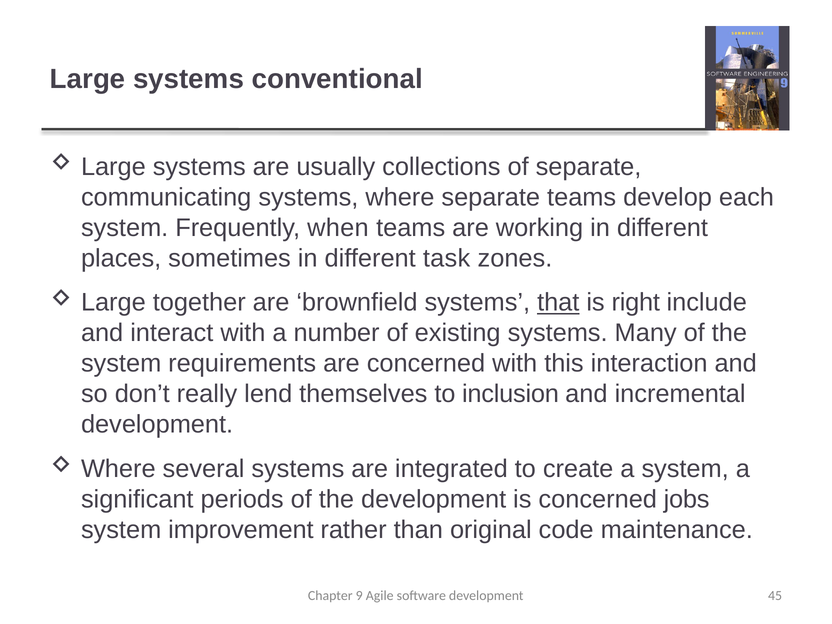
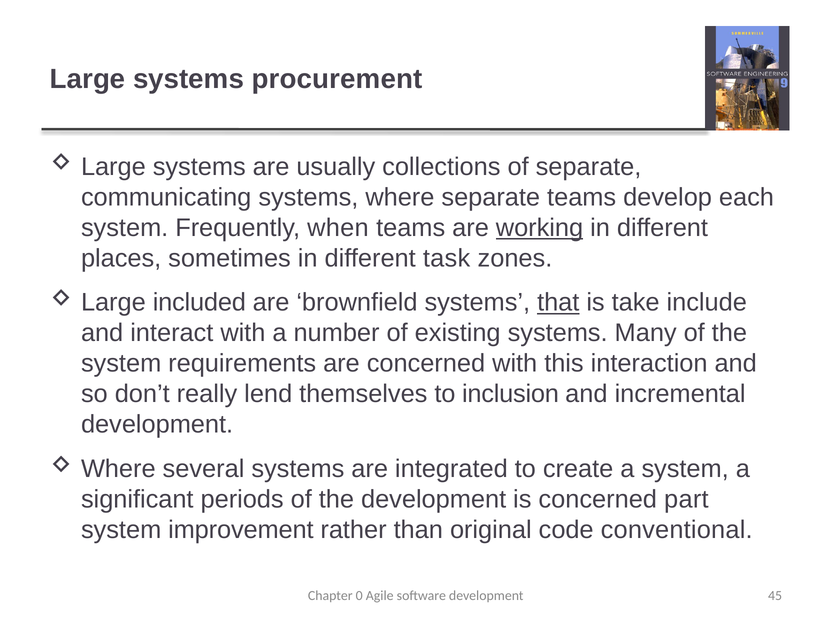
conventional: conventional -> procurement
working underline: none -> present
together: together -> included
right: right -> take
jobs: jobs -> part
maintenance: maintenance -> conventional
9: 9 -> 0
